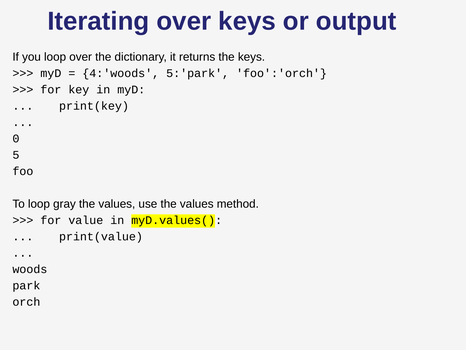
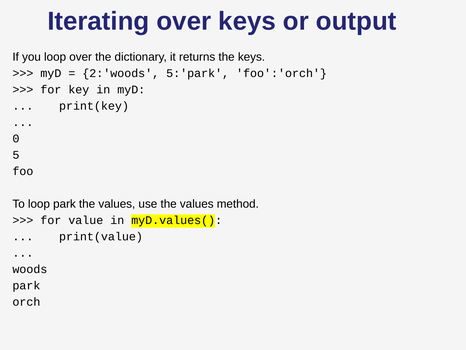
4:'woods: 4:'woods -> 2:'woods
loop gray: gray -> park
